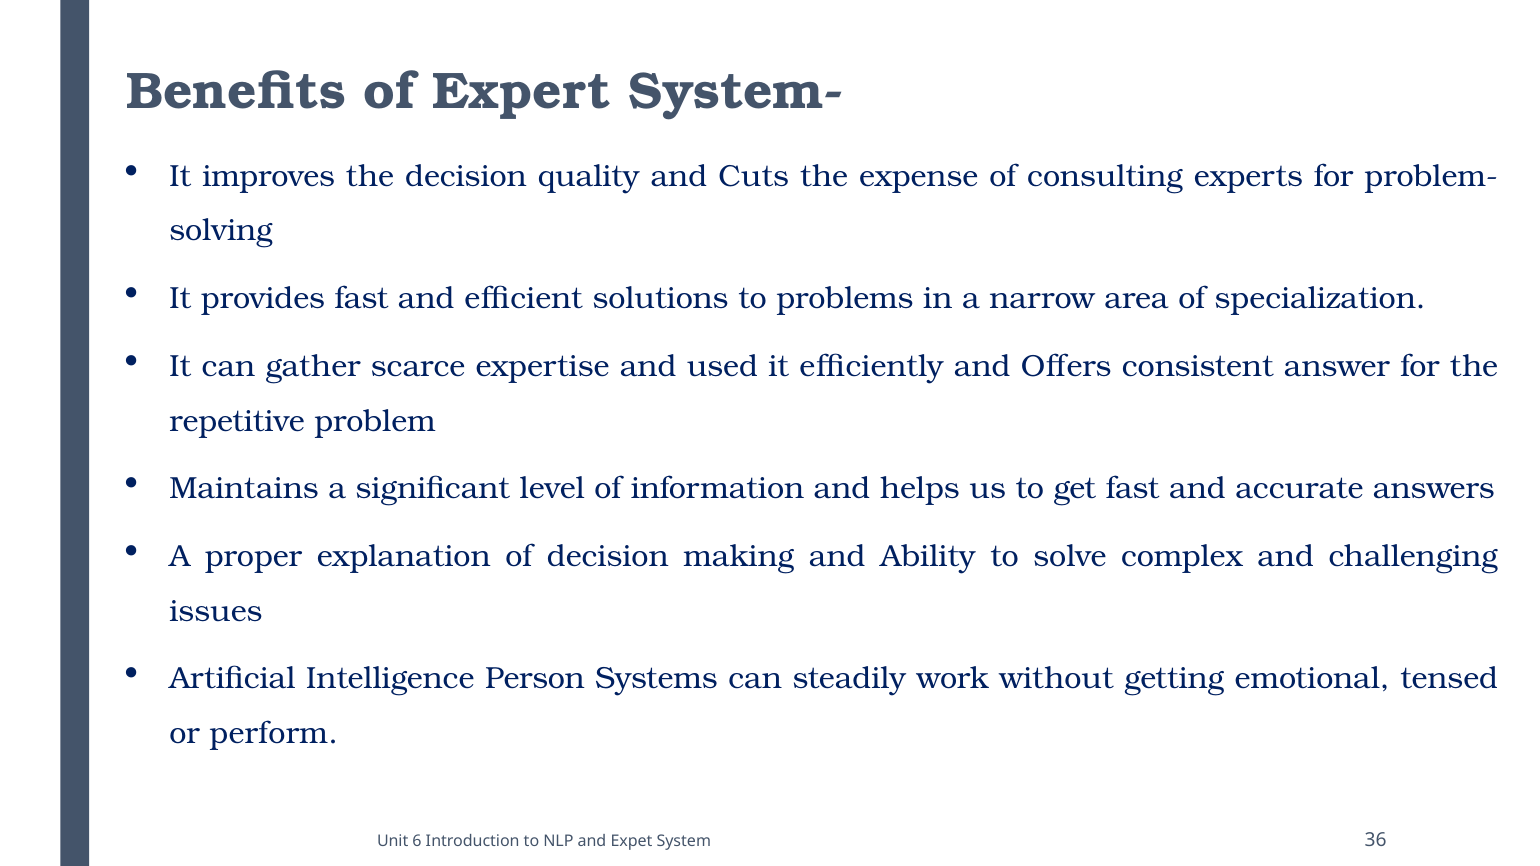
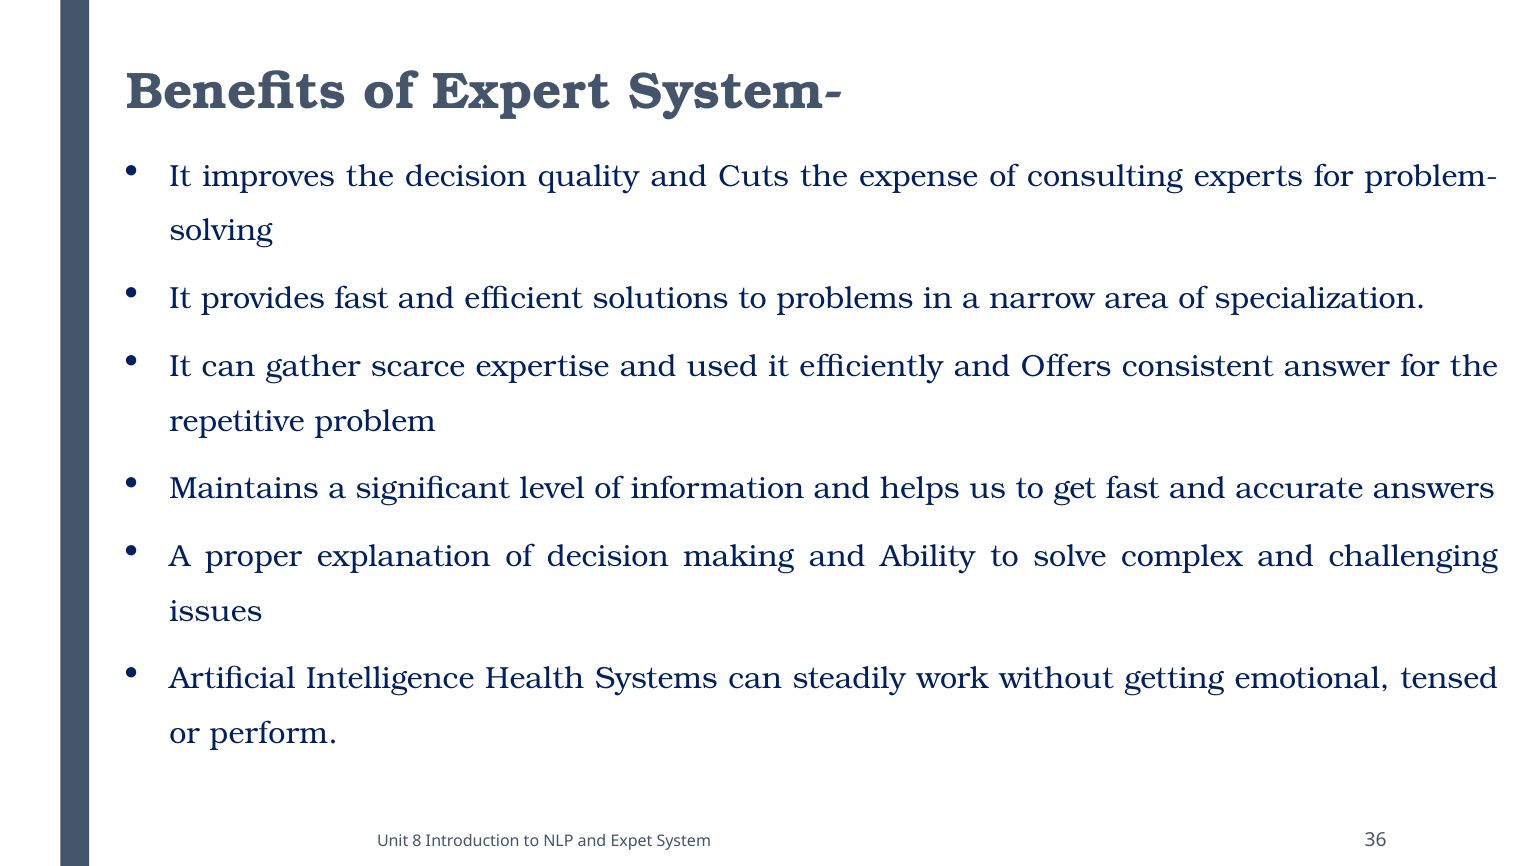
Person: Person -> Health
6: 6 -> 8
